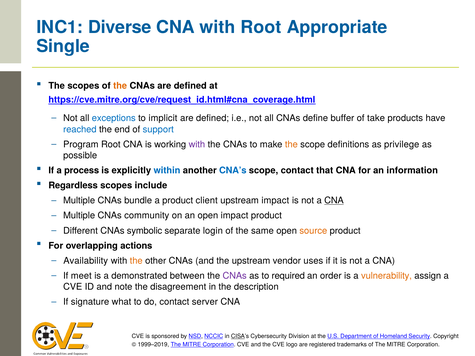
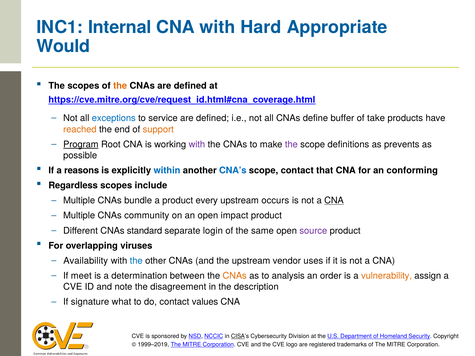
Diverse: Diverse -> Internal
with Root: Root -> Hard
Single: Single -> Would
implicit: implicit -> service
reached colour: blue -> orange
support colour: blue -> orange
Program underline: none -> present
the at (291, 144) colour: orange -> purple
privilege: privilege -> prevents
process: process -> reasons
information: information -> conforming
client: client -> every
upstream impact: impact -> occurs
symbolic: symbolic -> standard
source colour: orange -> purple
actions: actions -> viruses
the at (136, 261) colour: orange -> blue
demonstrated: demonstrated -> determination
CNAs at (235, 276) colour: purple -> orange
required: required -> analysis
server: server -> values
